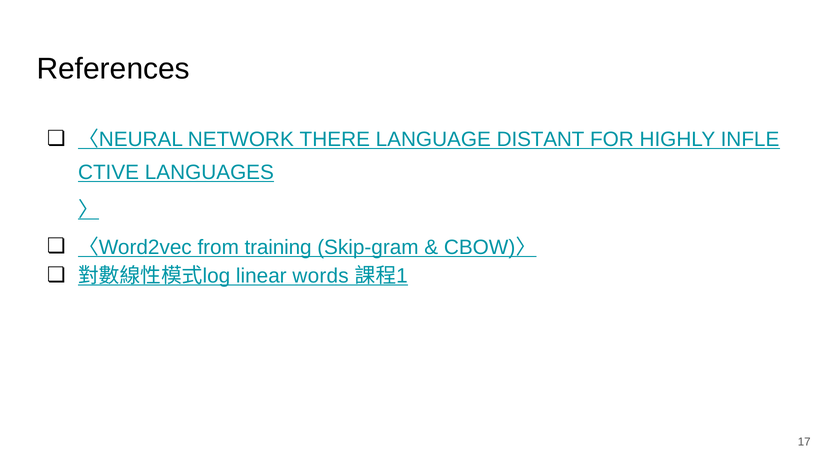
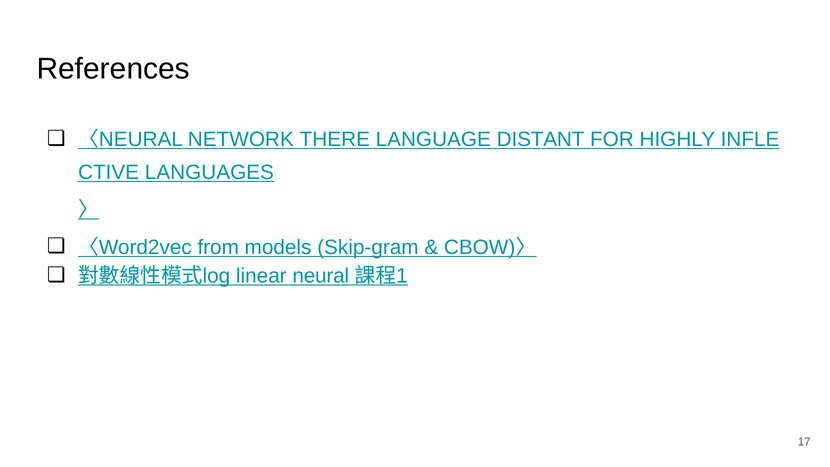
training: training -> models
linear words: words -> neural
